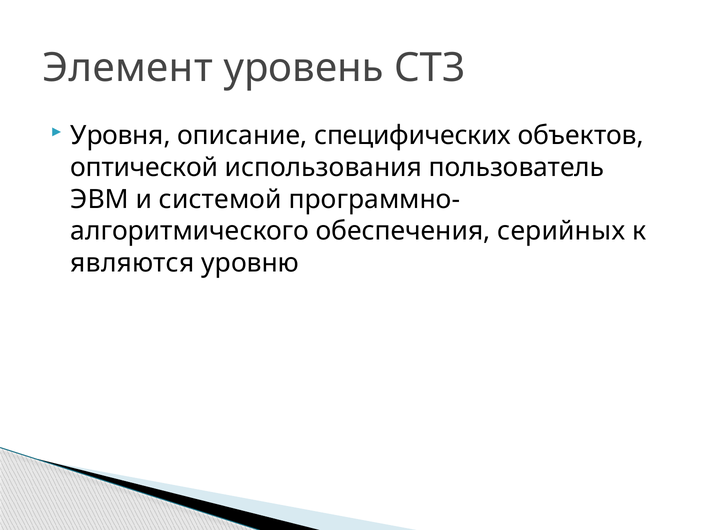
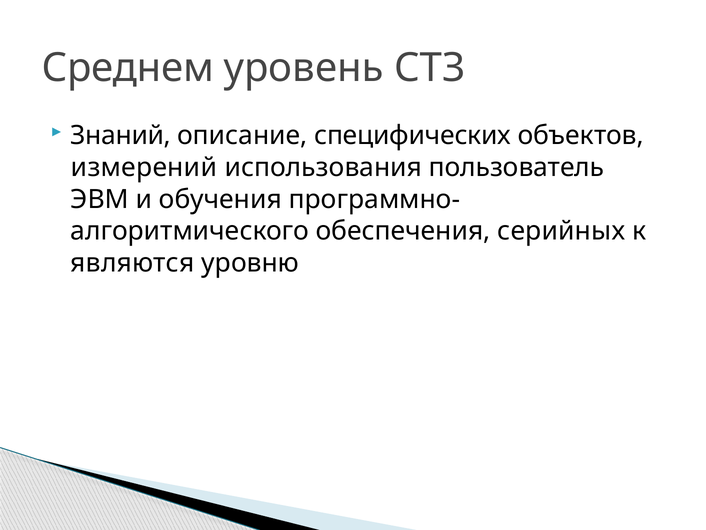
Элемент: Элемент -> Среднем
Уровня: Уровня -> Знаний
оптической: оптической -> измерений
системой: системой -> обучения
